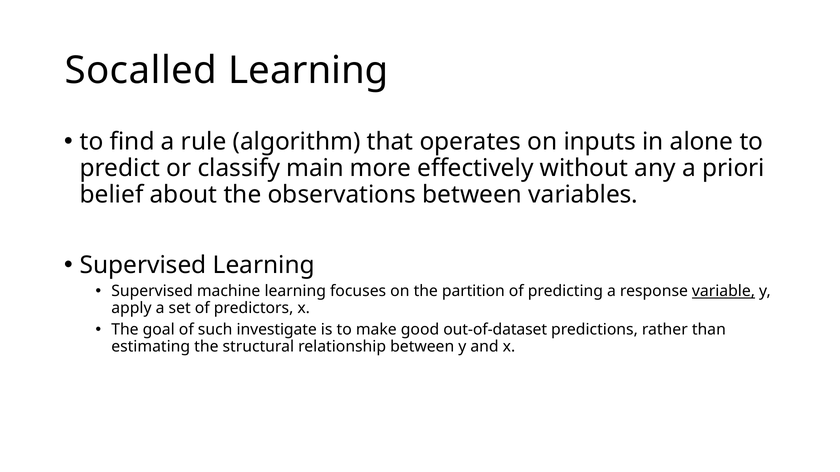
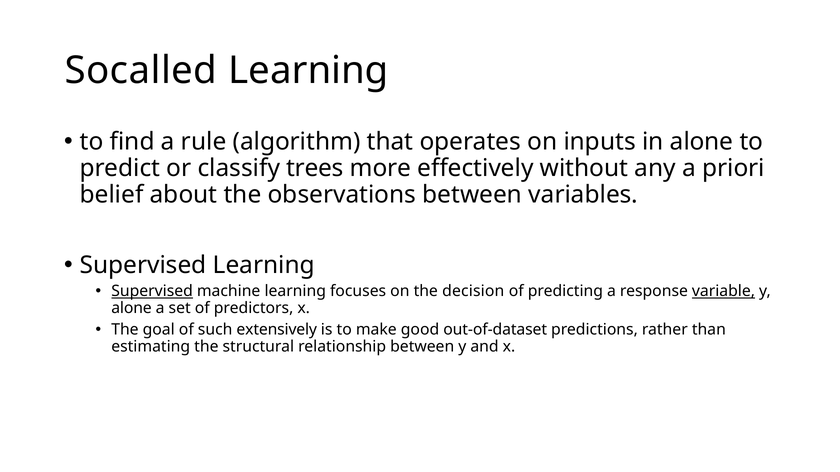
main: main -> trees
Supervised at (152, 292) underline: none -> present
partition: partition -> decision
apply at (131, 309): apply -> alone
investigate: investigate -> extensively
